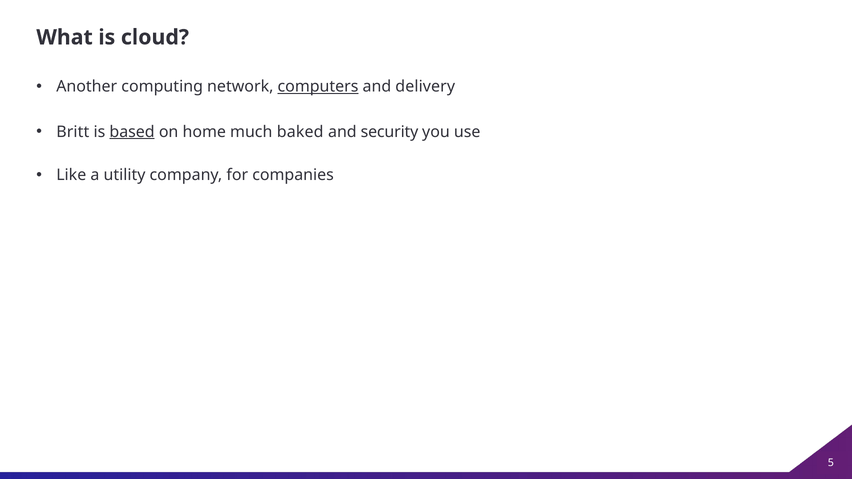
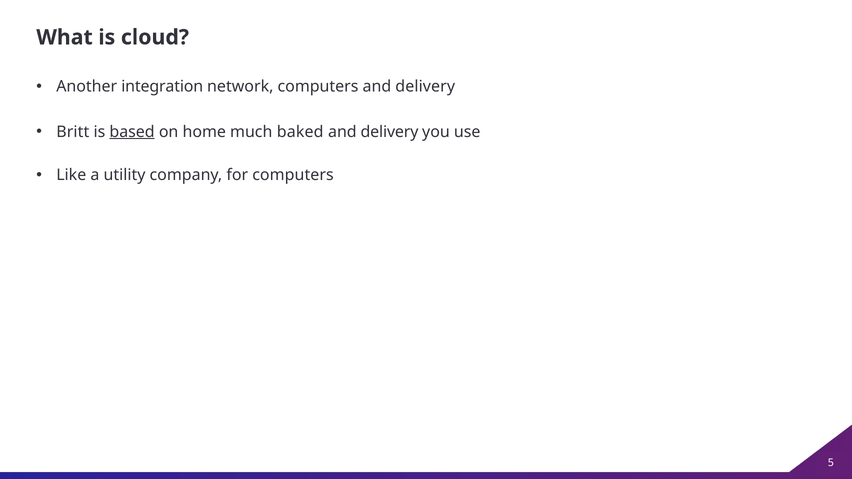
computing: computing -> integration
computers at (318, 87) underline: present -> none
security at (389, 132): security -> delivery
for companies: companies -> computers
